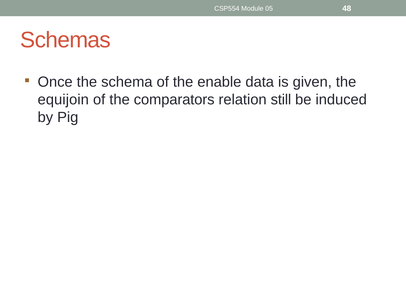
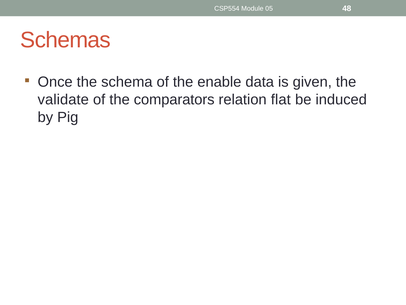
equijoin: equijoin -> validate
still: still -> flat
